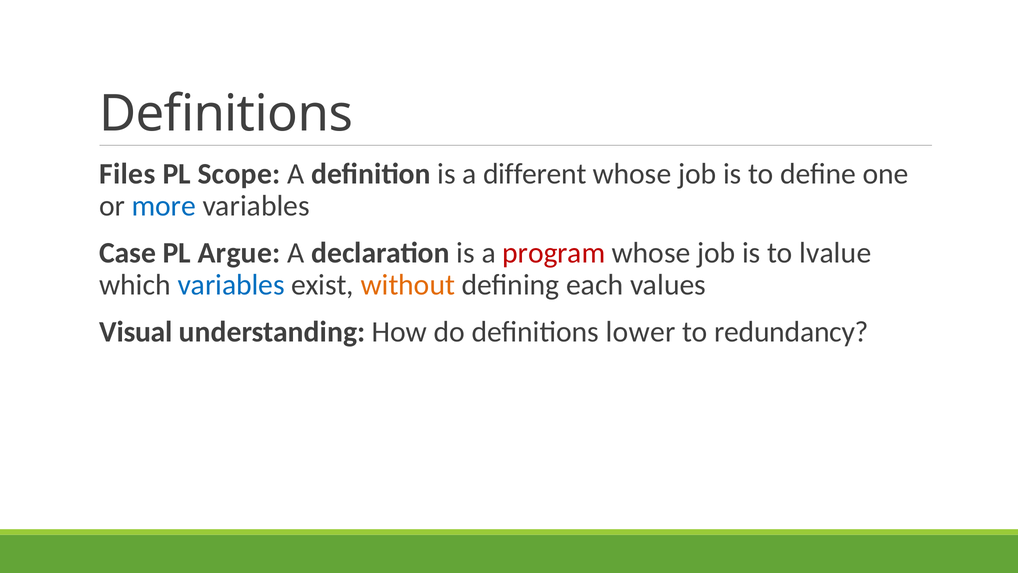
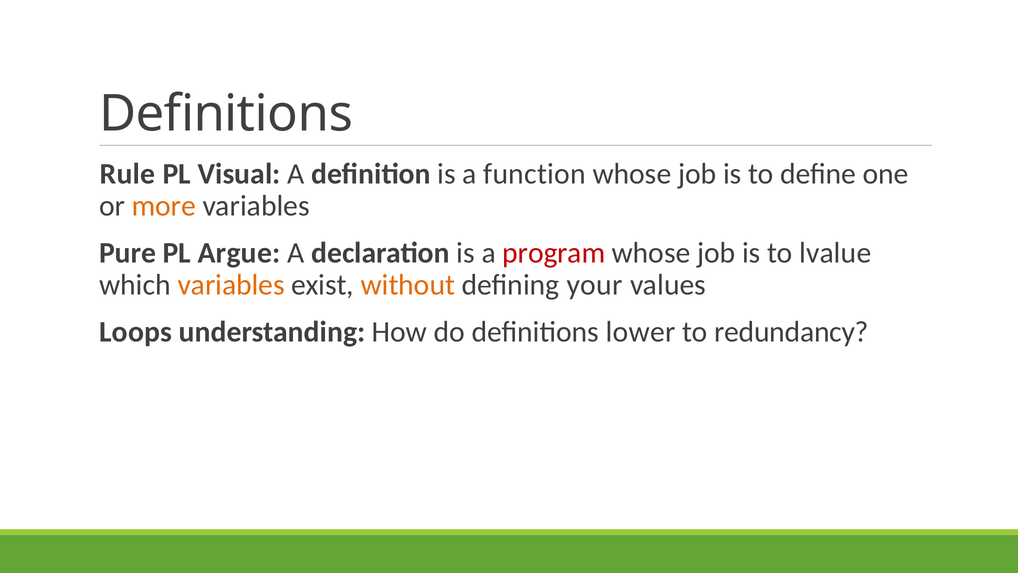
Files: Files -> Rule
Scope: Scope -> Visual
different: different -> function
more colour: blue -> orange
Case: Case -> Pure
variables at (231, 285) colour: blue -> orange
each: each -> your
Visual: Visual -> Loops
